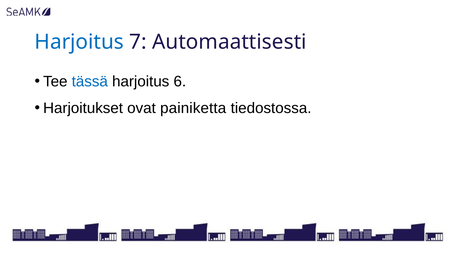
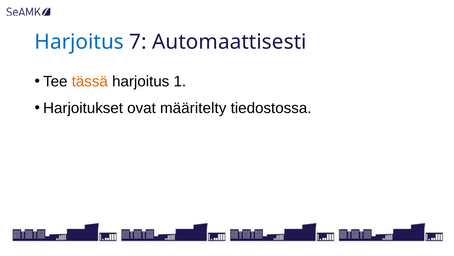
tässä colour: blue -> orange
6: 6 -> 1
painiketta: painiketta -> määritelty
